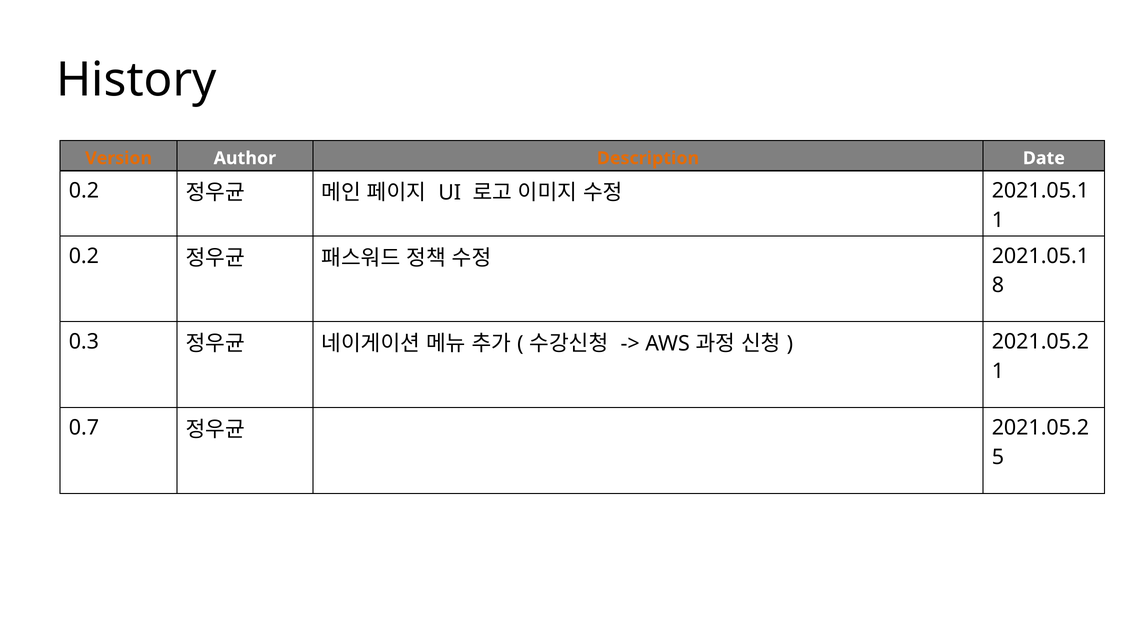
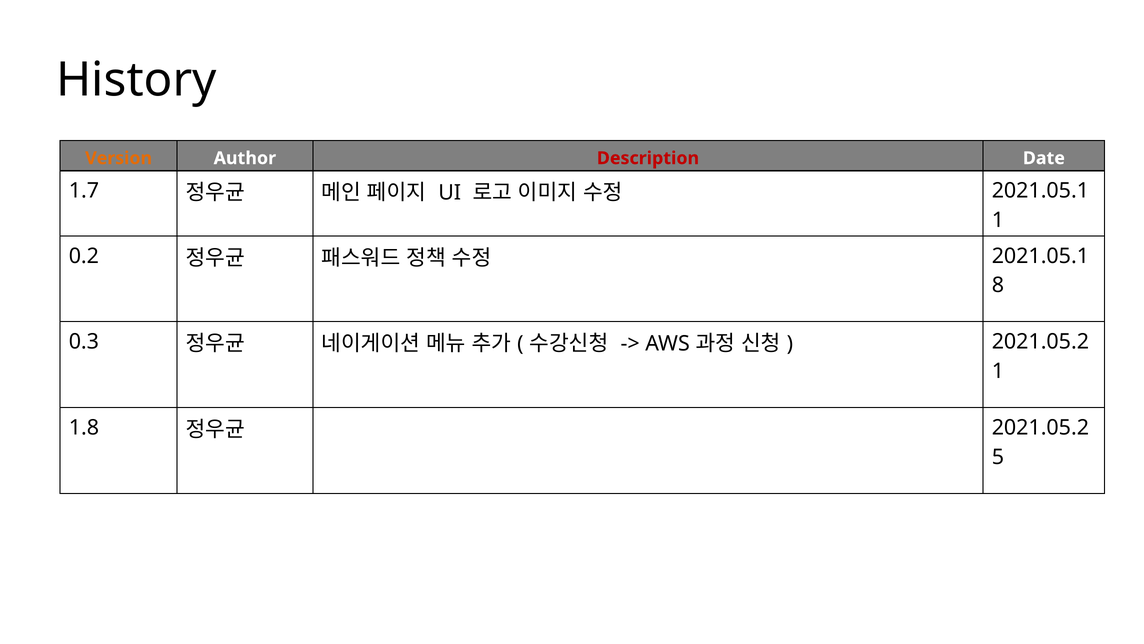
Description colour: orange -> red
0.2 at (84, 191): 0.2 -> 1.7
0.7: 0.7 -> 1.8
